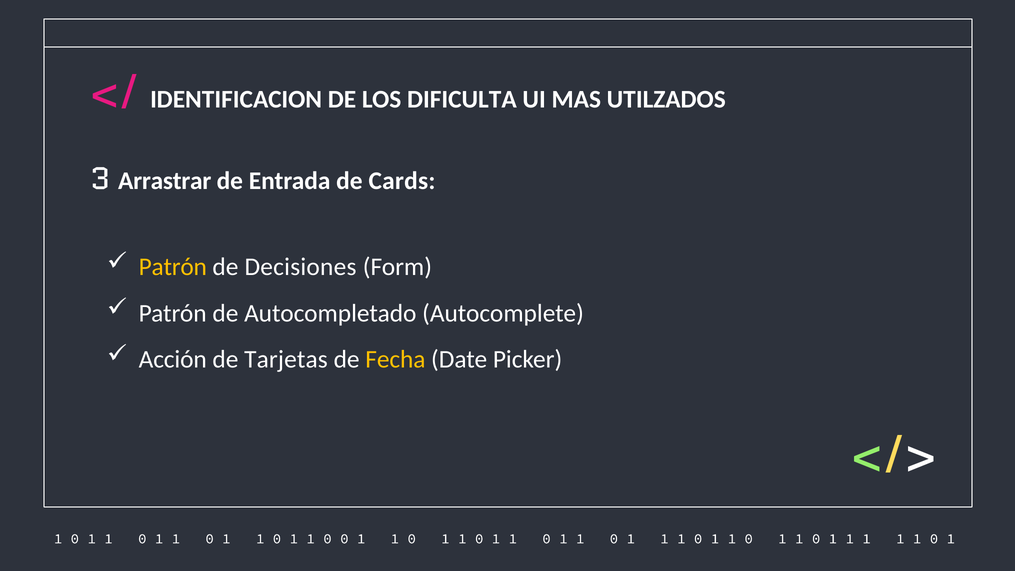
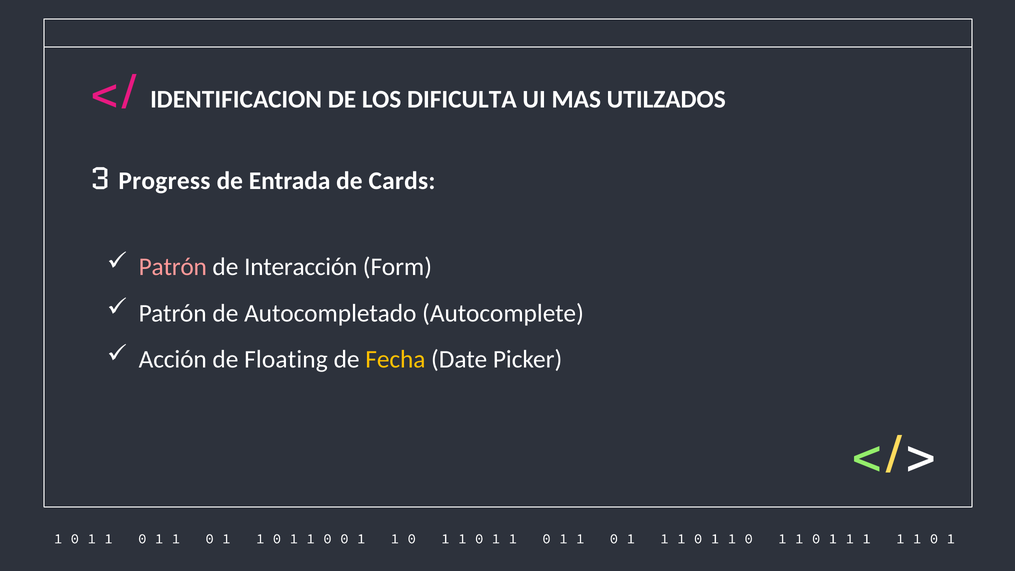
Arrastrar: Arrastrar -> Progress
Patrón at (173, 267) colour: yellow -> pink
Decisiones: Decisiones -> Interacción
Tarjetas: Tarjetas -> Floating
